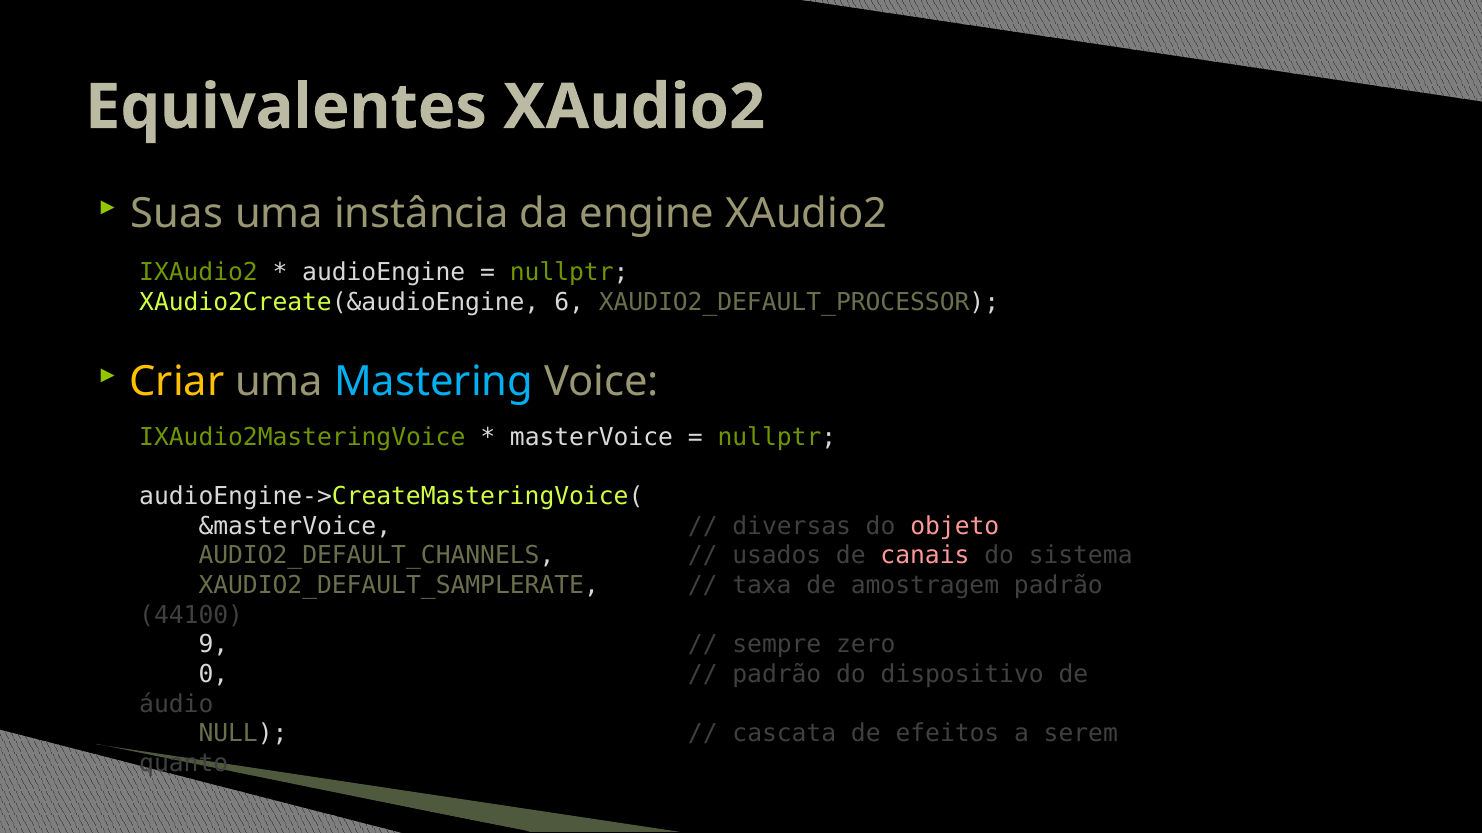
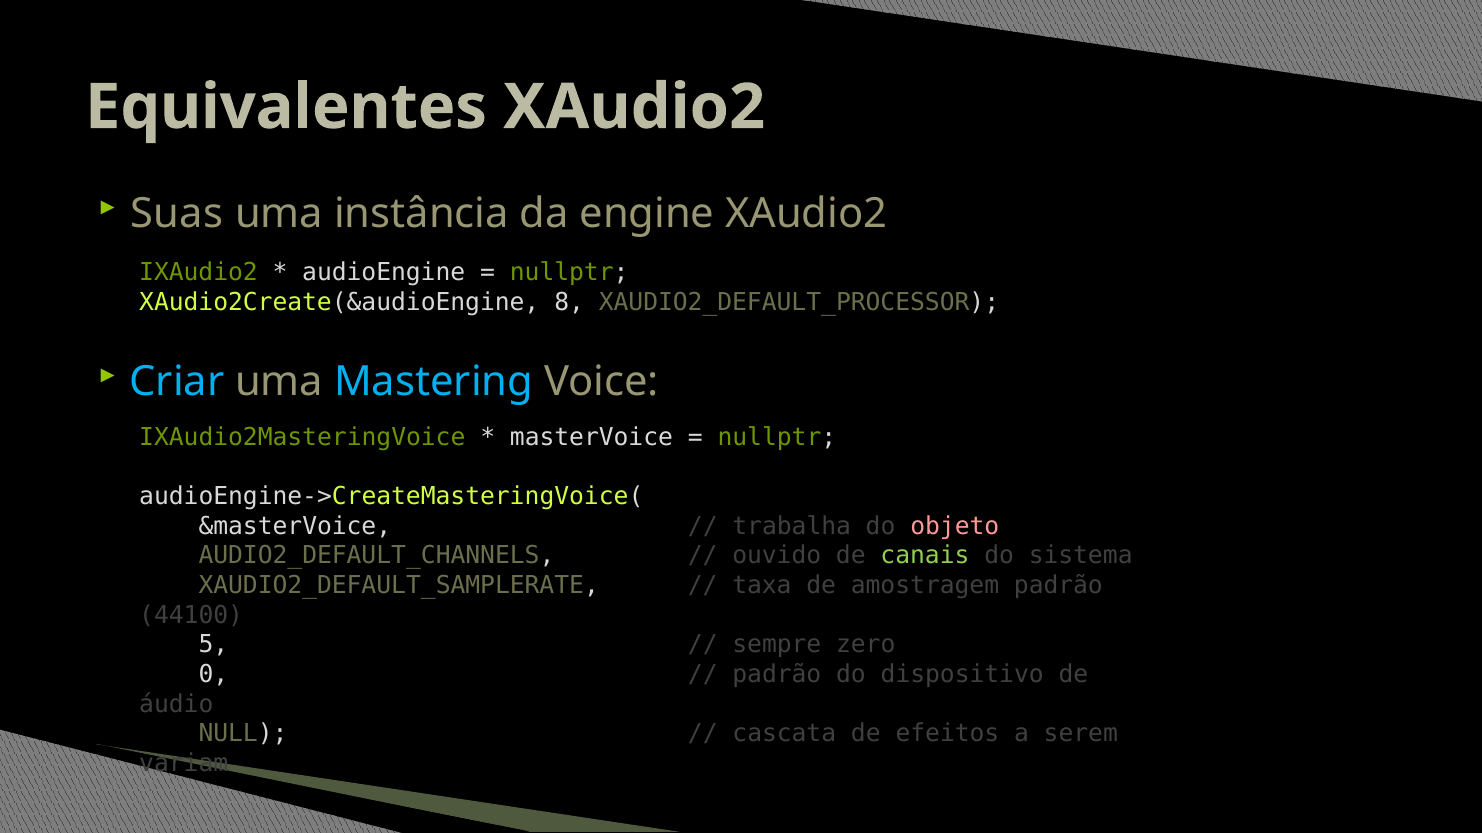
6: 6 -> 8
Criar colour: yellow -> light blue
diversas: diversas -> trabalha
usados: usados -> ouvido
canais colour: pink -> light green
9: 9 -> 5
quanto: quanto -> variam
